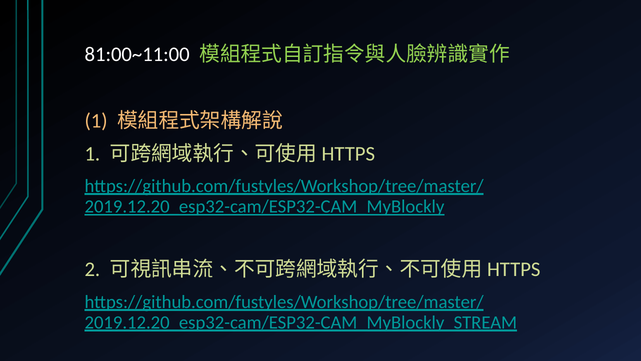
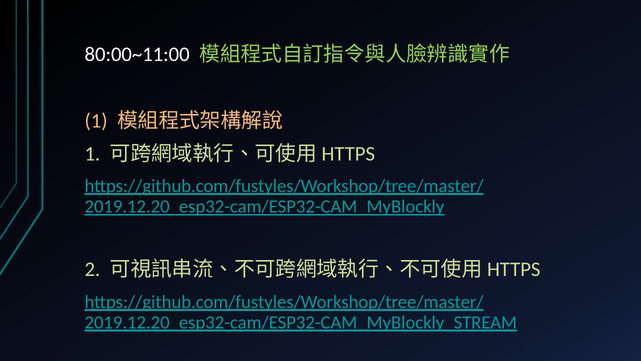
81:00~11:00: 81:00~11:00 -> 80:00~11:00
